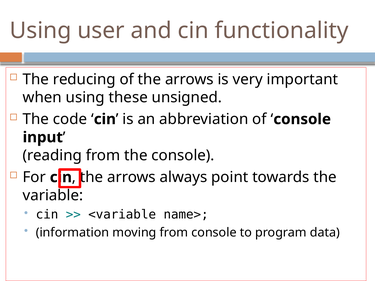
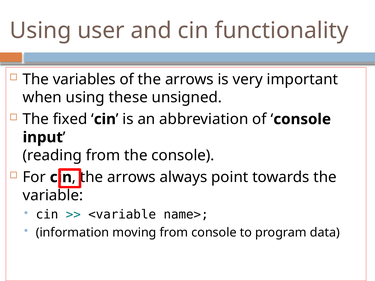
reducing: reducing -> variables
code: code -> fixed
